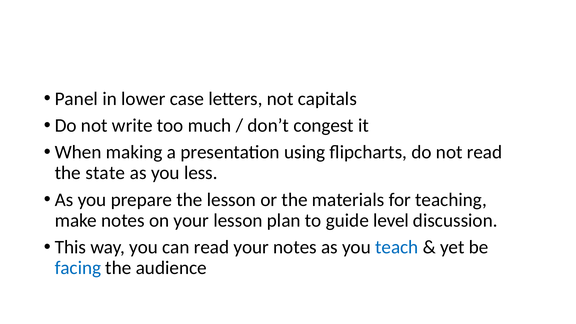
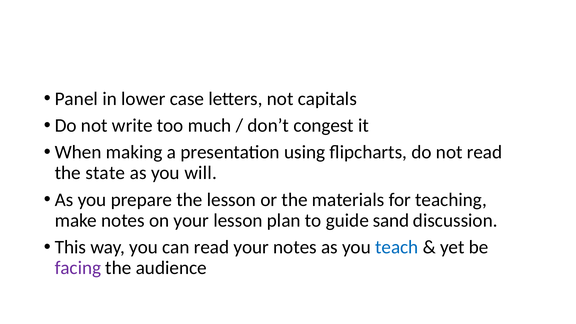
less: less -> will
level: level -> sand
facing colour: blue -> purple
